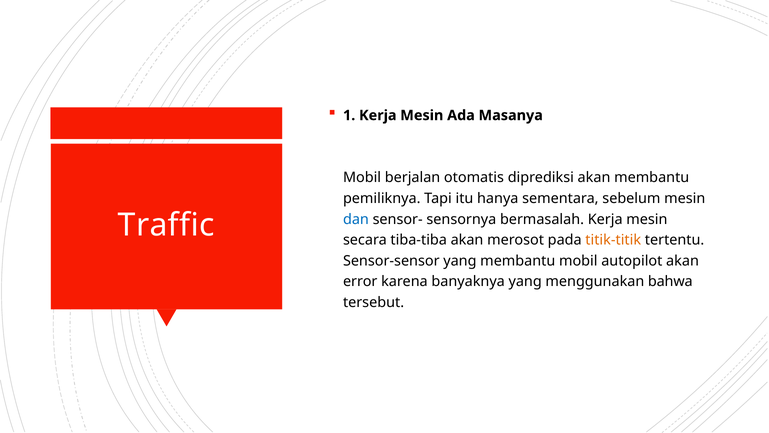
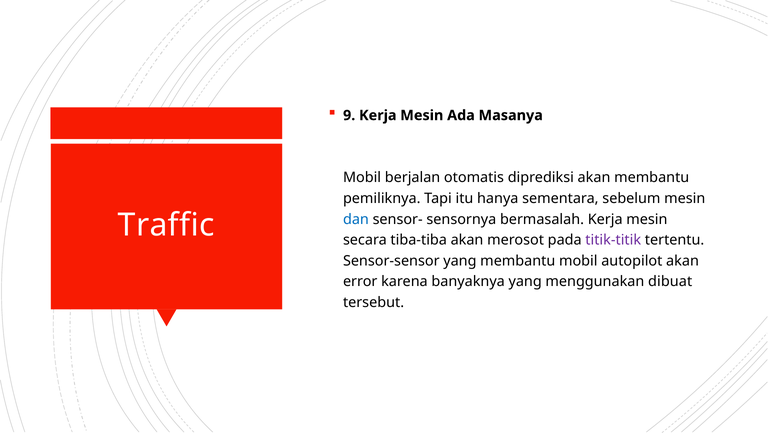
1: 1 -> 9
titik-titik colour: orange -> purple
bahwa: bahwa -> dibuat
